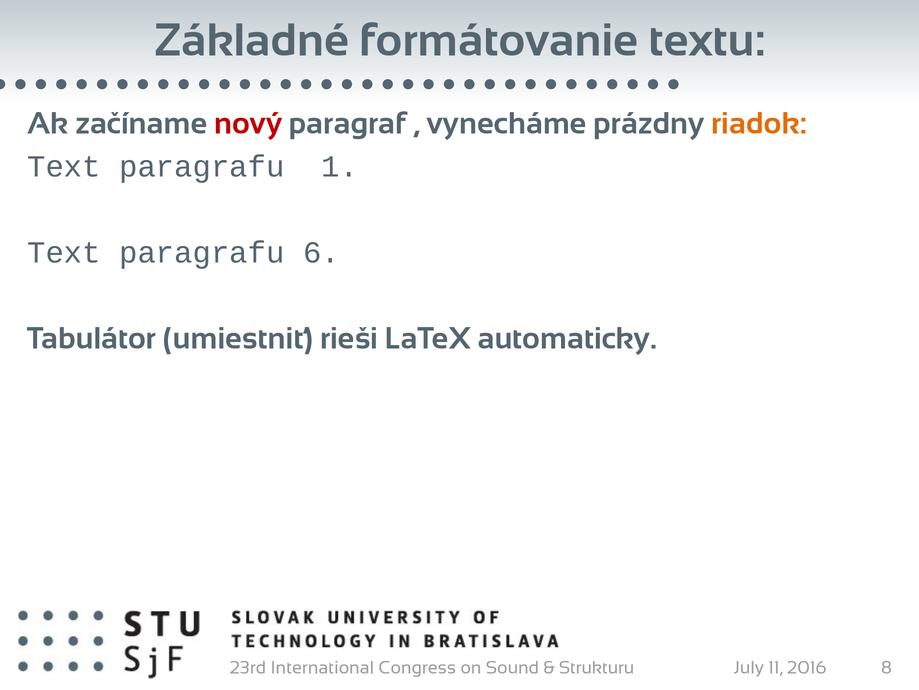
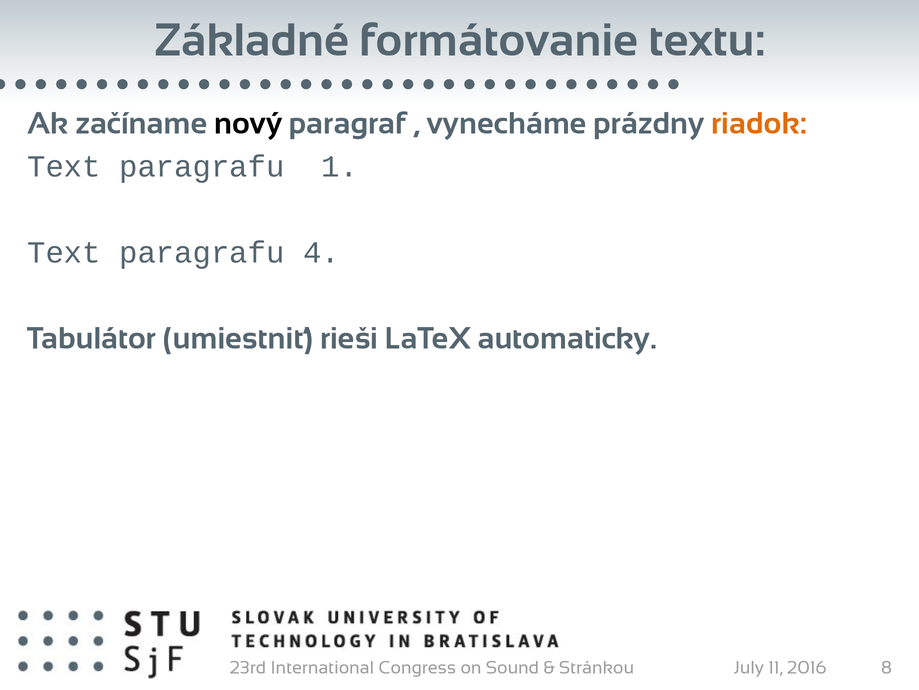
nový colour: red -> black
6: 6 -> 4
Strukturu: Strukturu -> Stránkou
